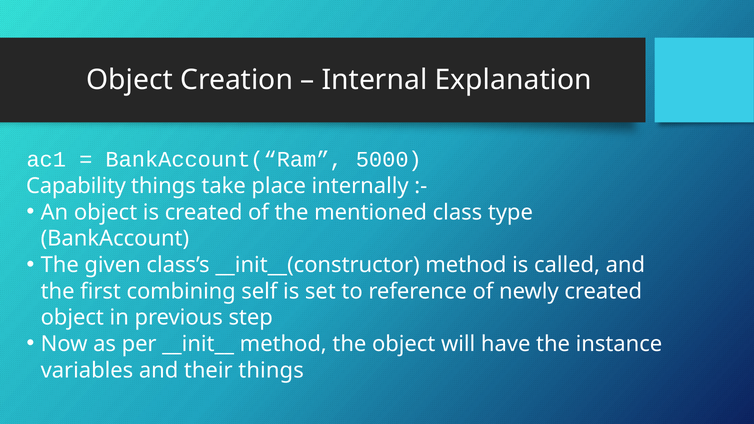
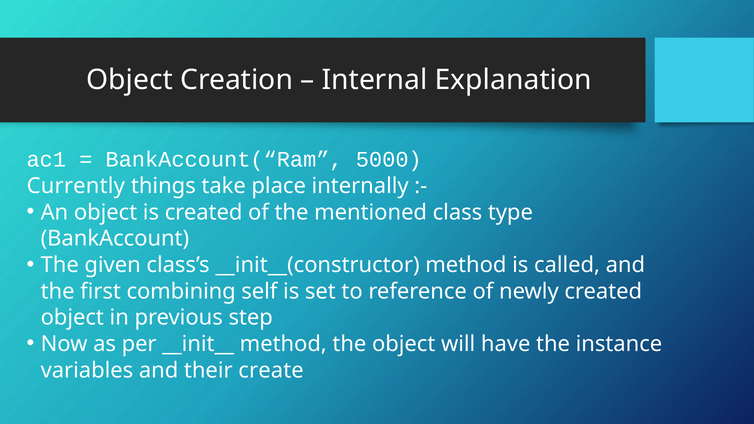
Capability: Capability -> Currently
their things: things -> create
